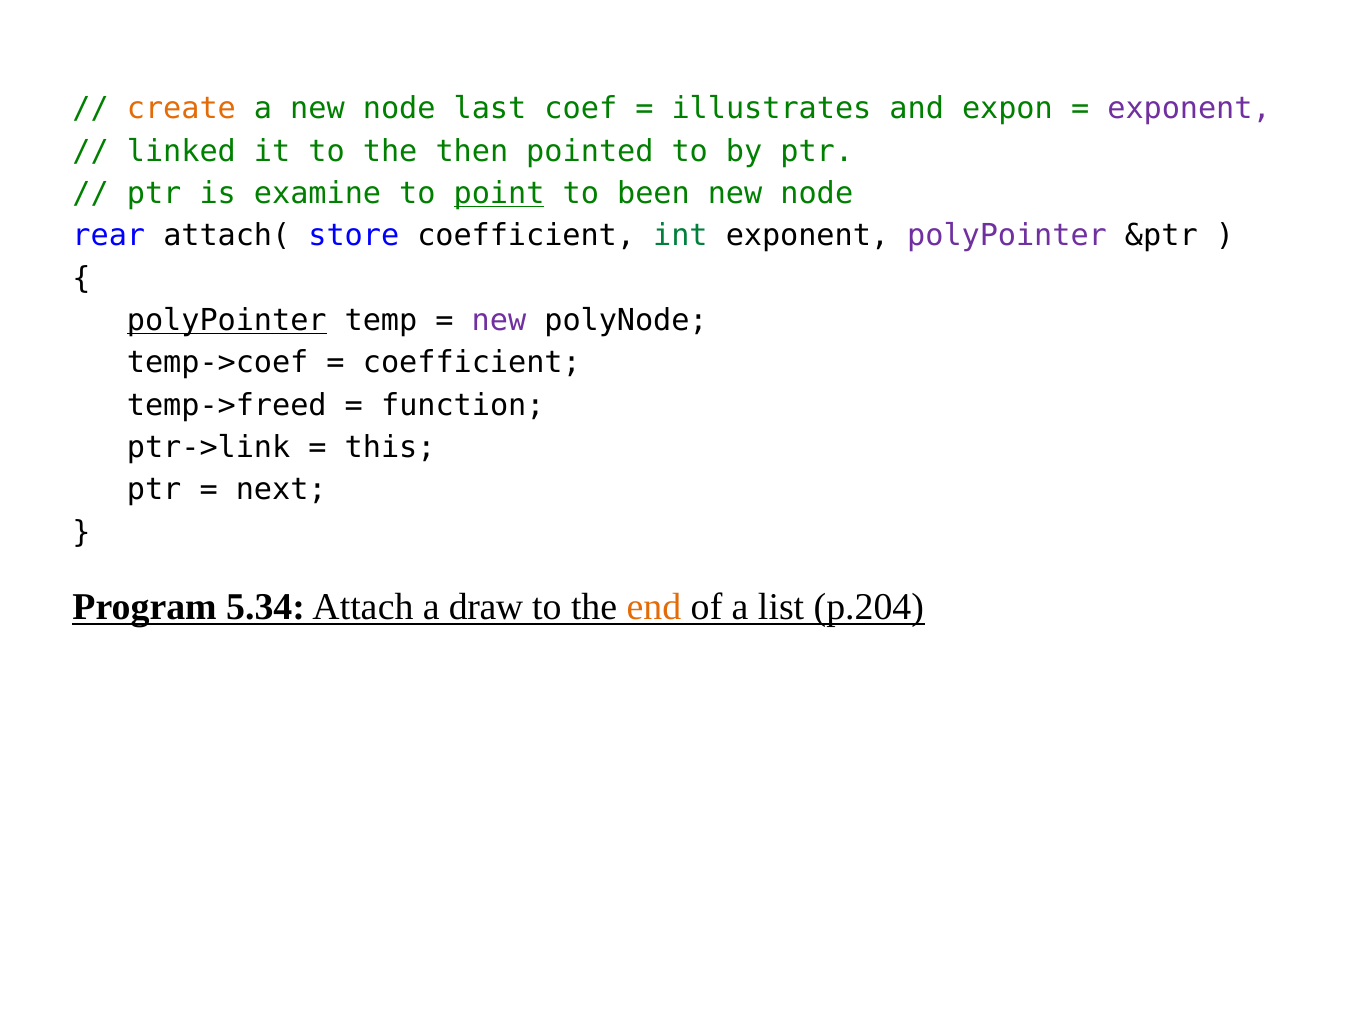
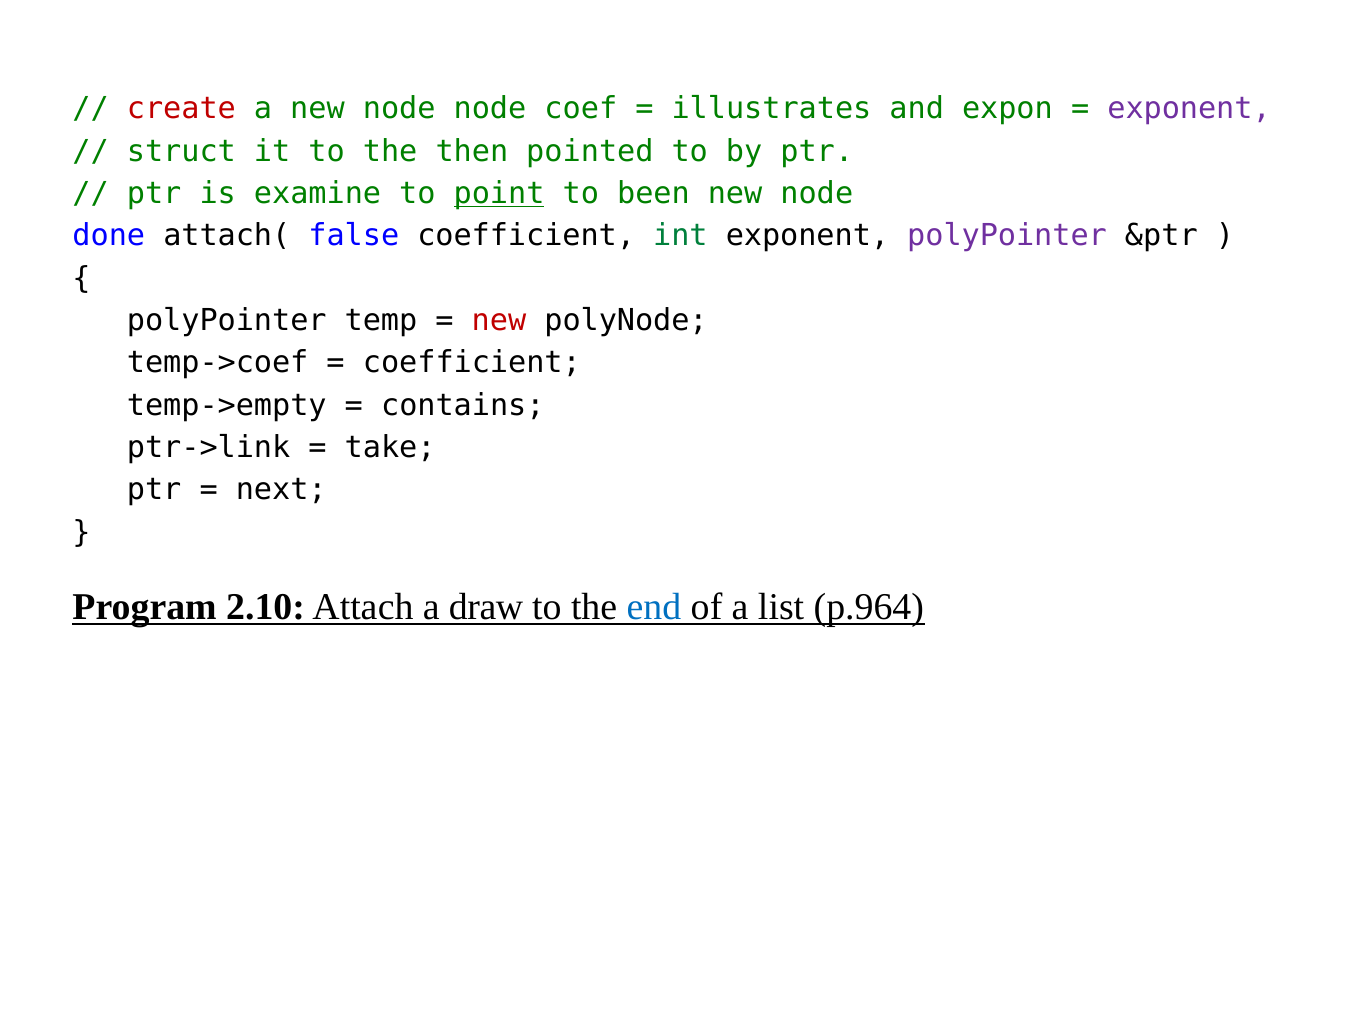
create colour: orange -> red
node last: last -> node
linked: linked -> struct
rear: rear -> done
store: store -> false
polyPointer at (227, 320) underline: present -> none
new at (499, 320) colour: purple -> red
temp->freed: temp->freed -> temp->empty
function: function -> contains
this: this -> take
5.34: 5.34 -> 2.10
end colour: orange -> blue
p.204: p.204 -> p.964
